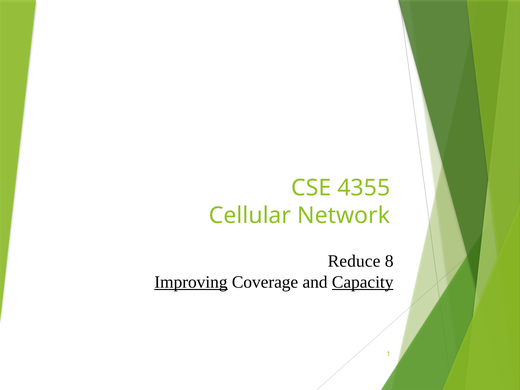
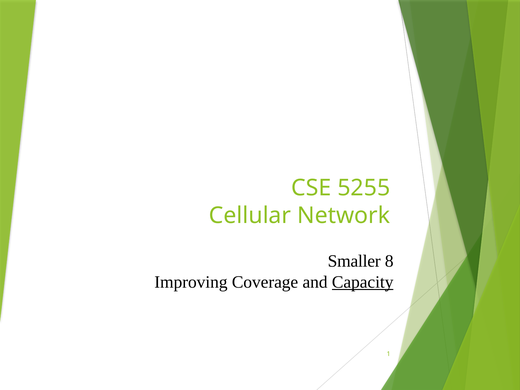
4355: 4355 -> 5255
Reduce: Reduce -> Smaller
Improving underline: present -> none
